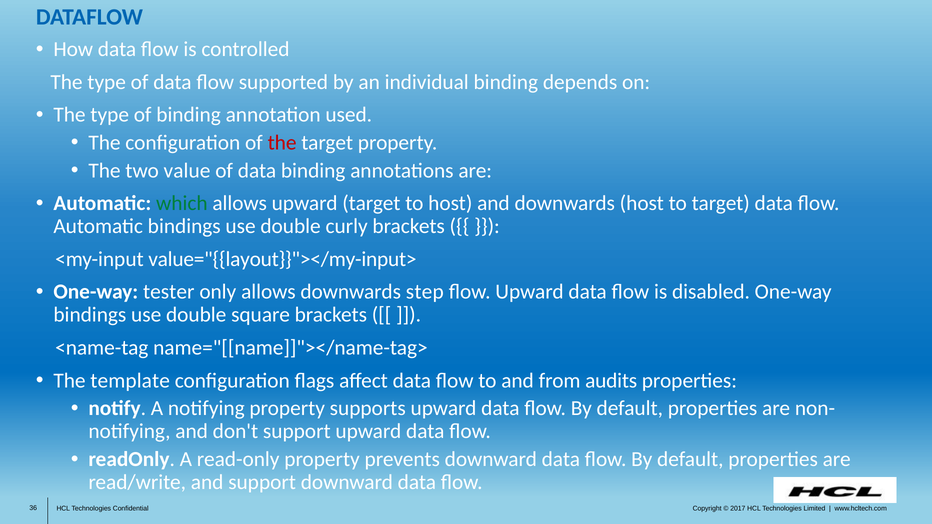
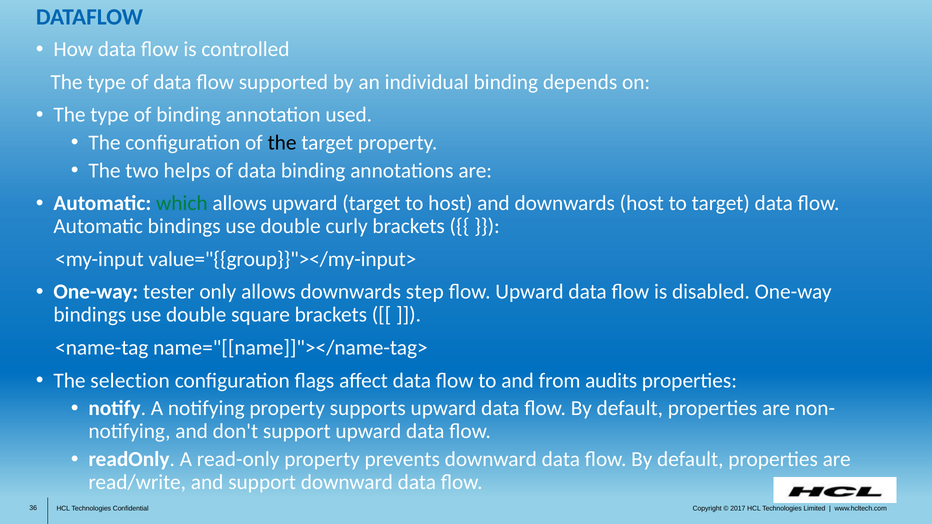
the at (282, 143) colour: red -> black
value: value -> helps
value="{{layout}}"></my-input>: value="{{layout}}"></my-input> -> value="{{group}}"></my-input>
template: template -> selection
